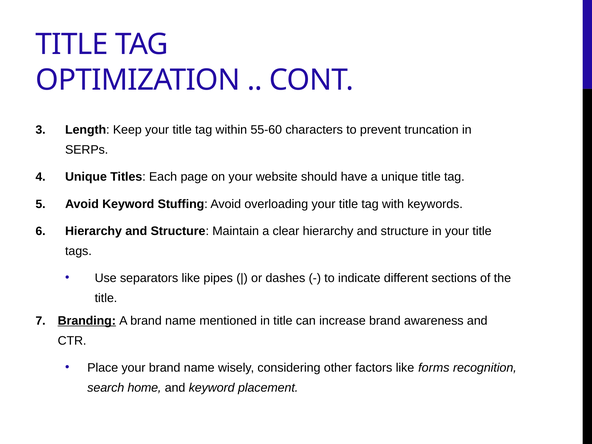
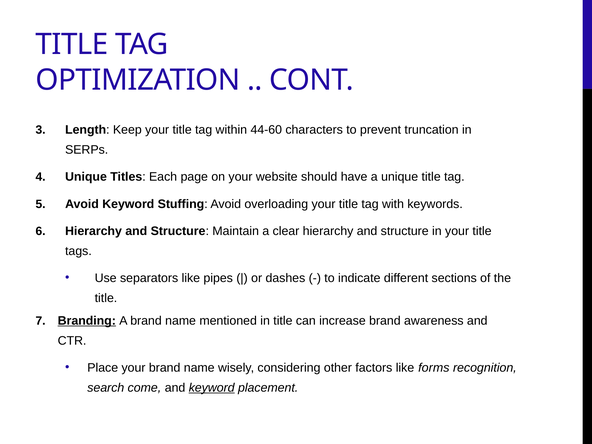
55-60: 55-60 -> 44-60
home: home -> come
keyword at (212, 388) underline: none -> present
